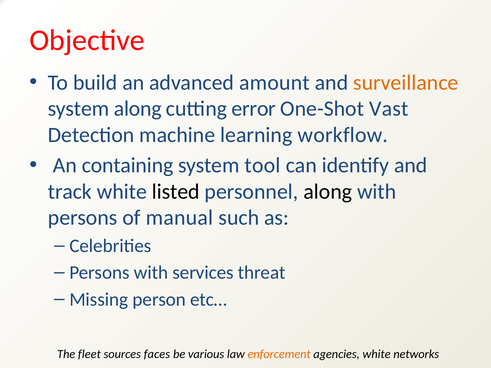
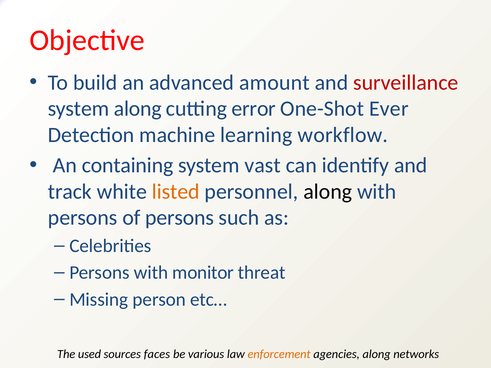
surveillance colour: orange -> red
Vast: Vast -> Ever
tool: tool -> vast
listed colour: black -> orange
of manual: manual -> persons
services: services -> monitor
fleet: fleet -> used
agencies white: white -> along
